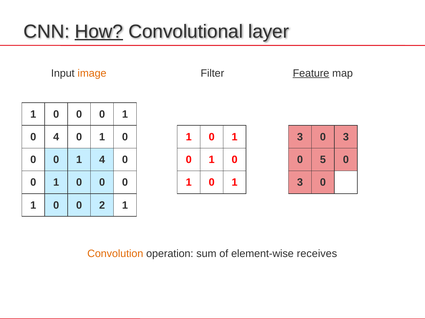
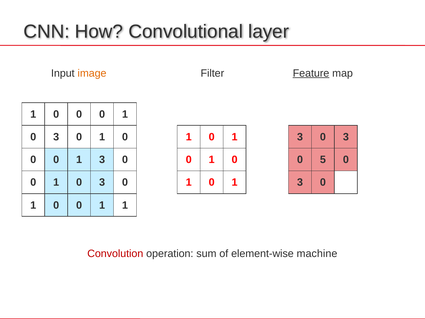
How underline: present -> none
4 at (56, 137): 4 -> 3
0 0 1 4: 4 -> 3
0 at (102, 182): 0 -> 3
1 0 0 2: 2 -> 1
Convolution colour: orange -> red
receives: receives -> machine
